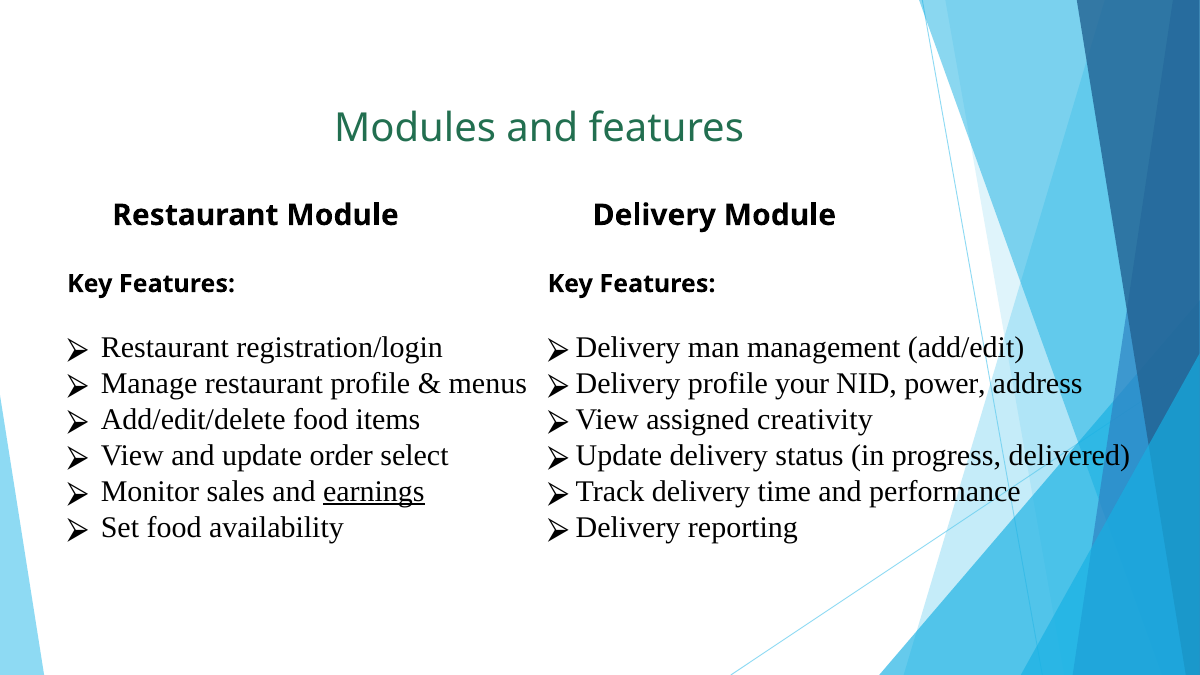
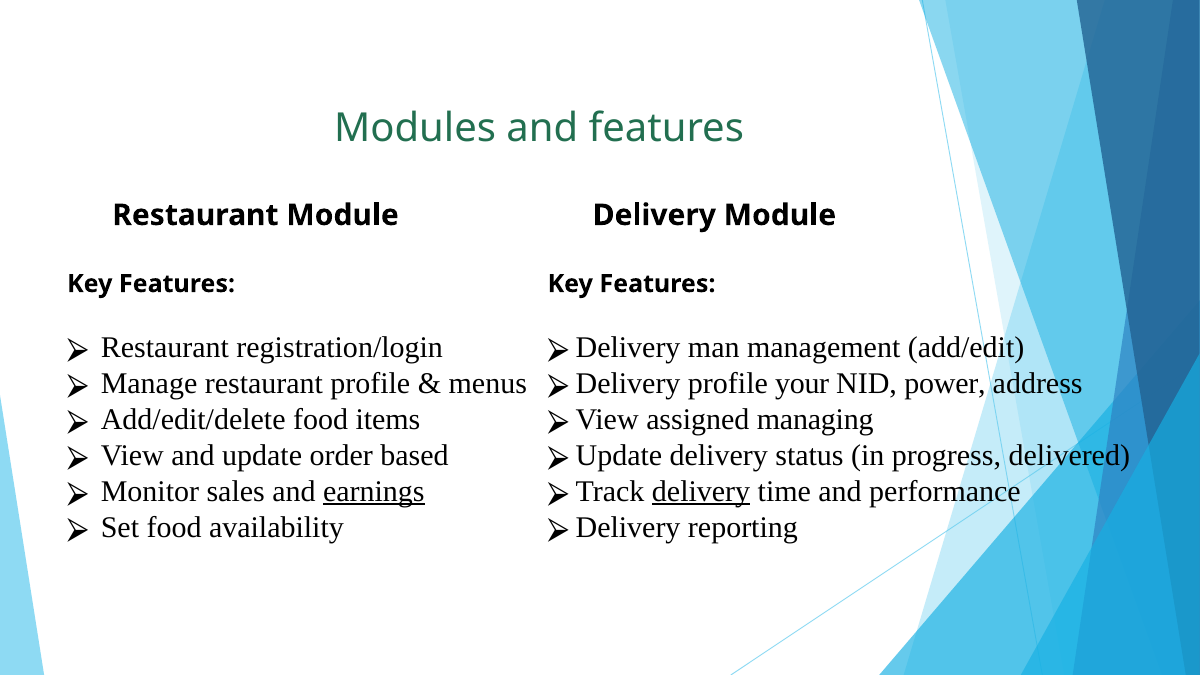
creativity: creativity -> managing
select: select -> based
delivery at (701, 491) underline: none -> present
